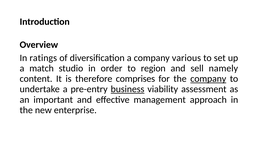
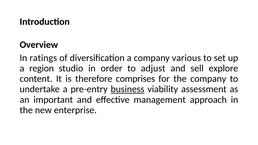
match: match -> region
region: region -> adjust
namely: namely -> explore
company at (208, 79) underline: present -> none
